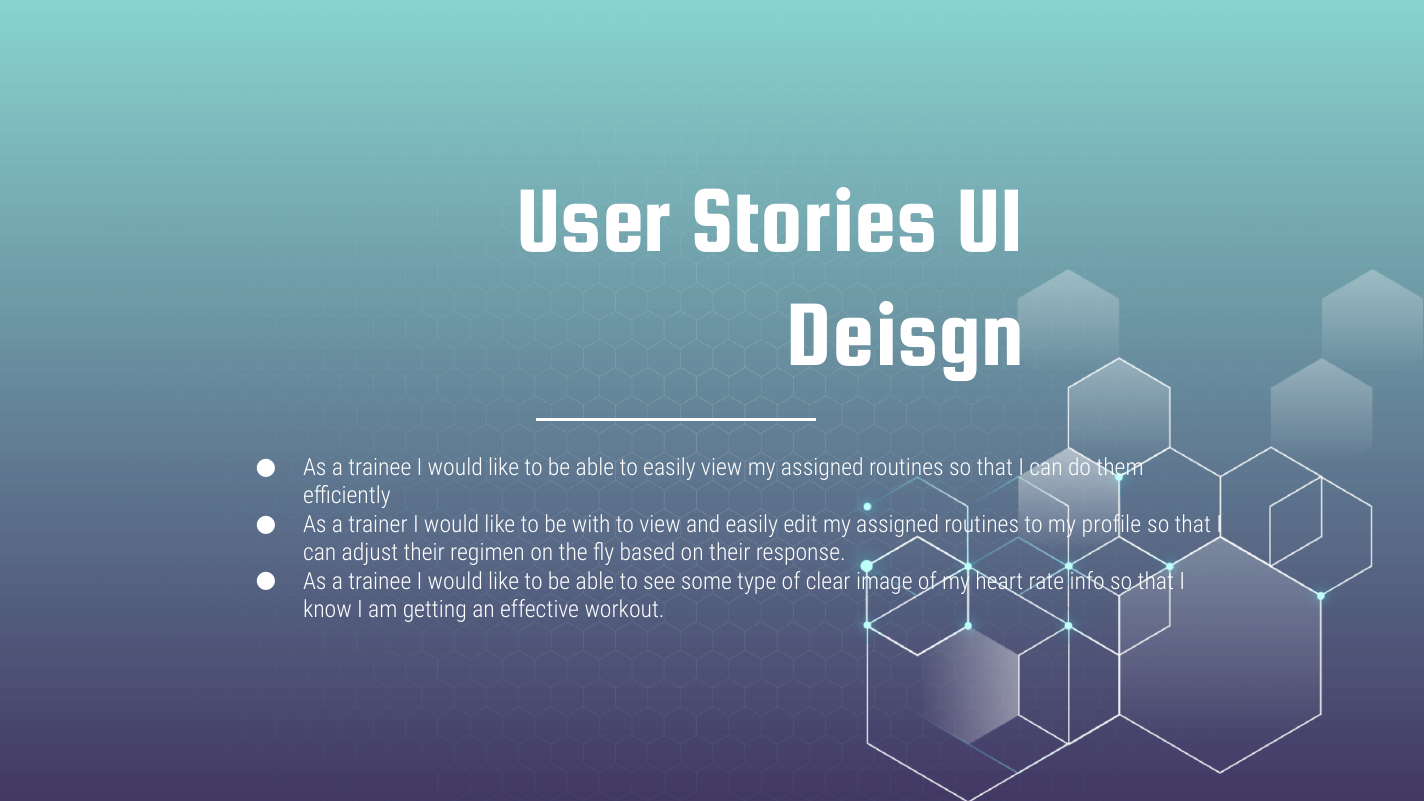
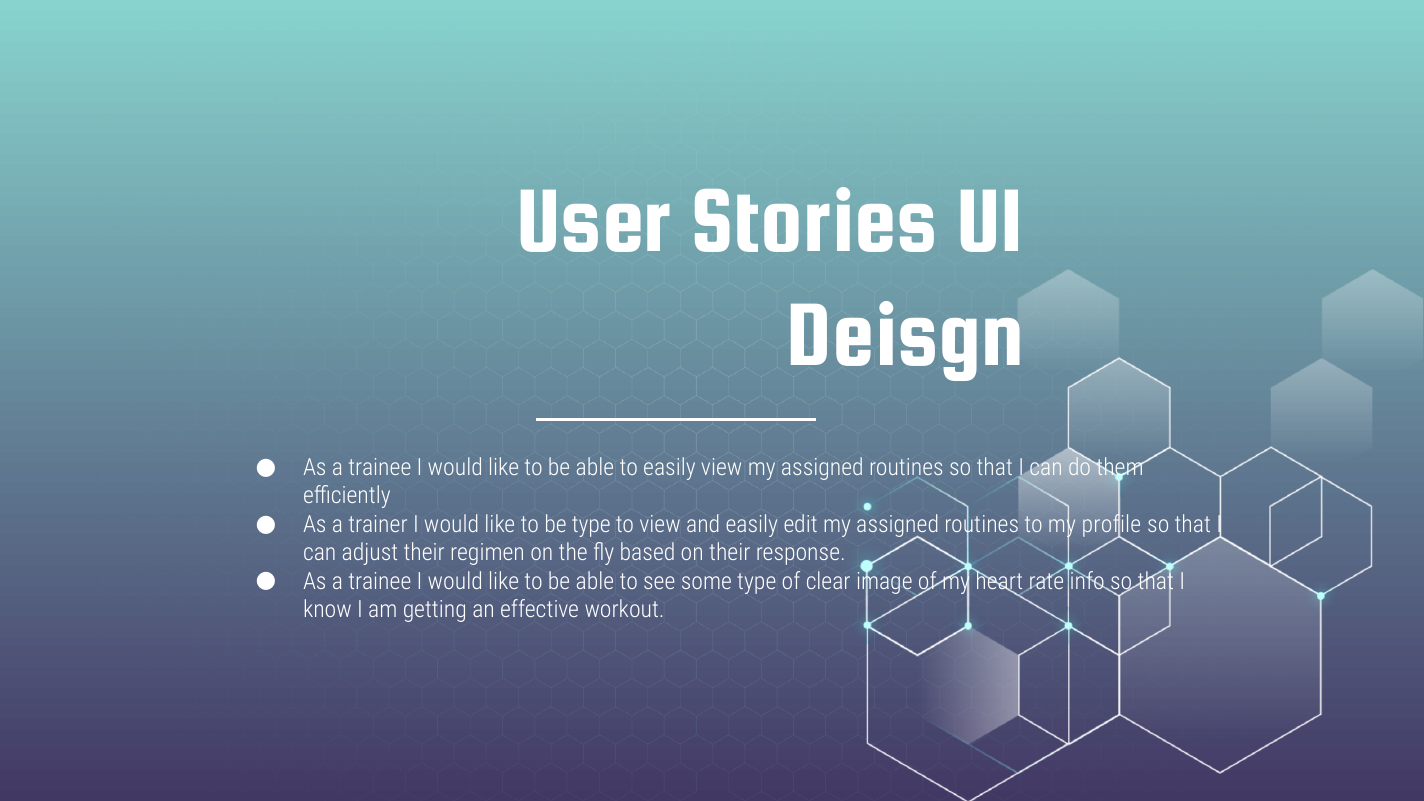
be with: with -> type
